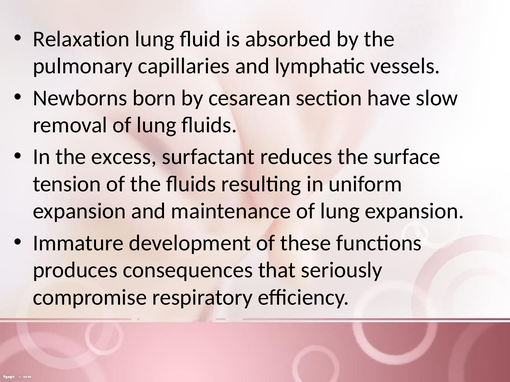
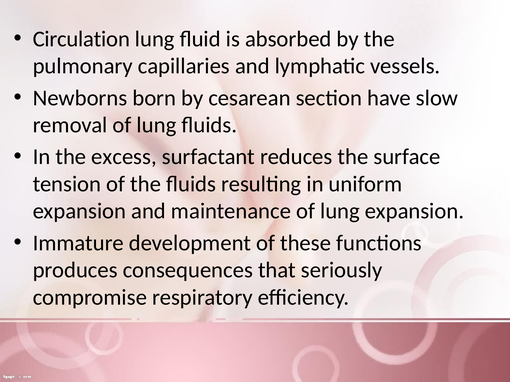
Relaxation: Relaxation -> Circulation
